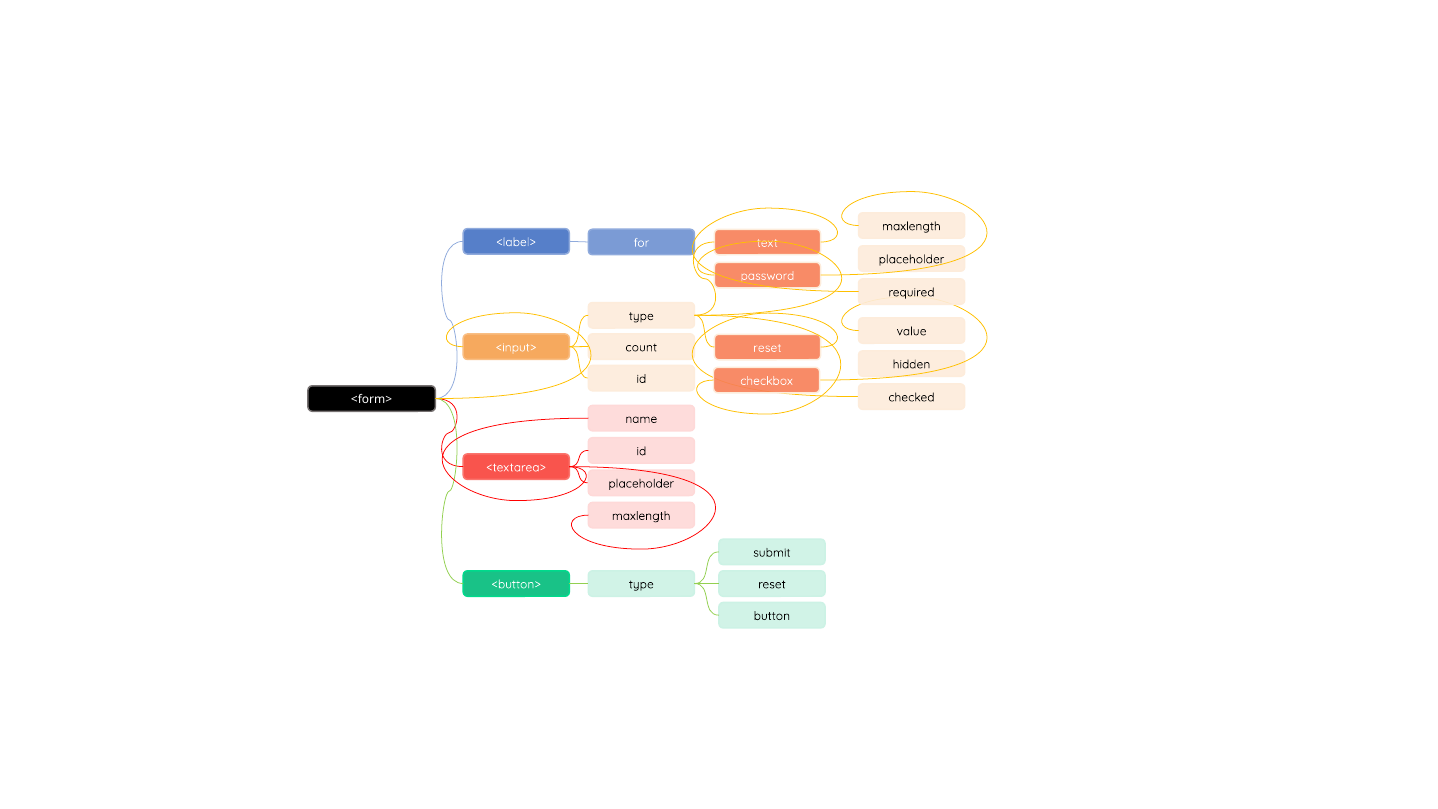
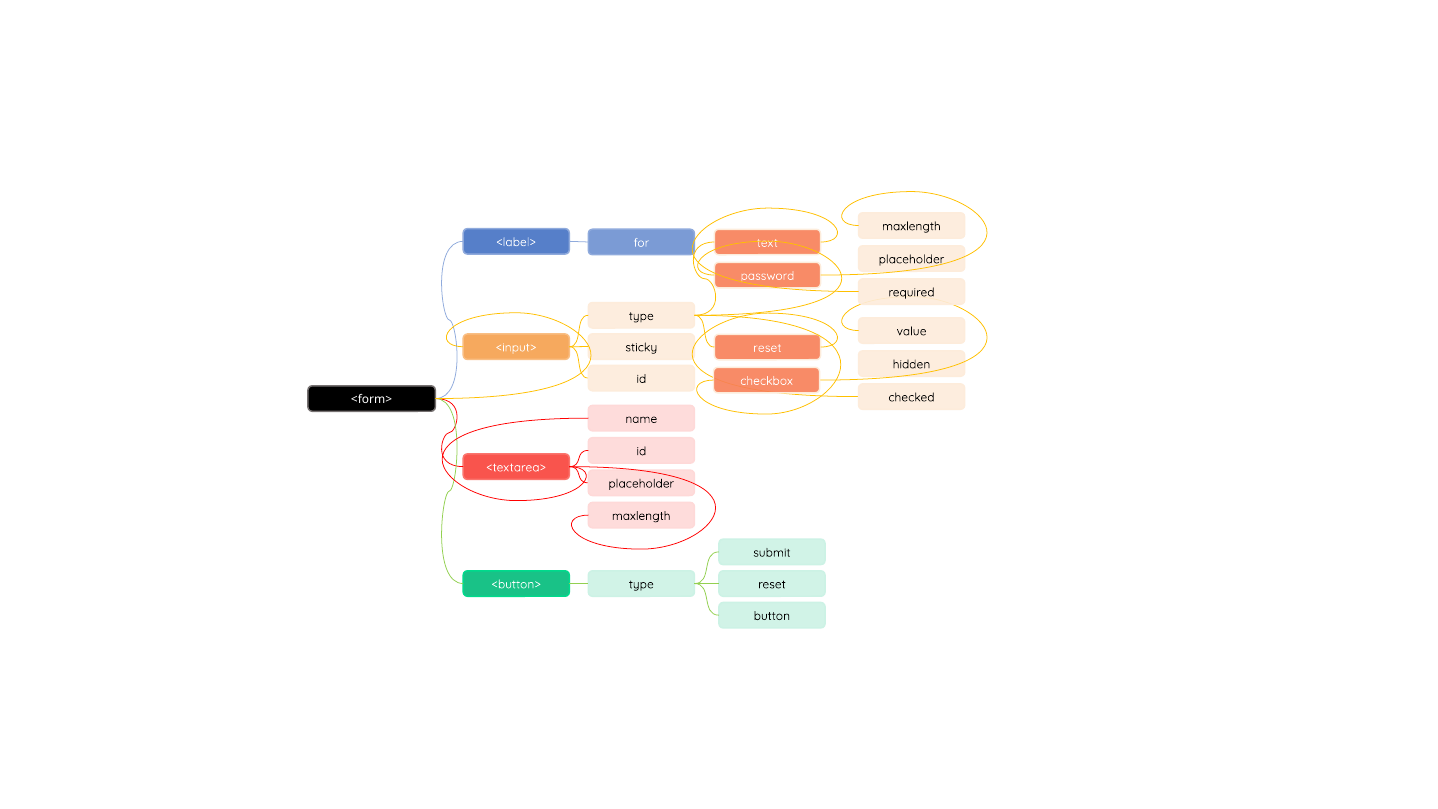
count: count -> sticky
